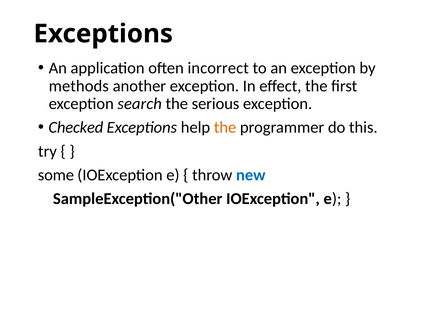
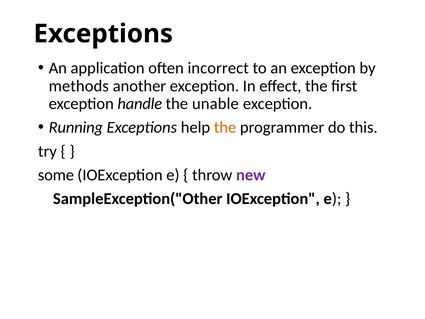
search: search -> handle
serious: serious -> unable
Checked: Checked -> Running
new colour: blue -> purple
